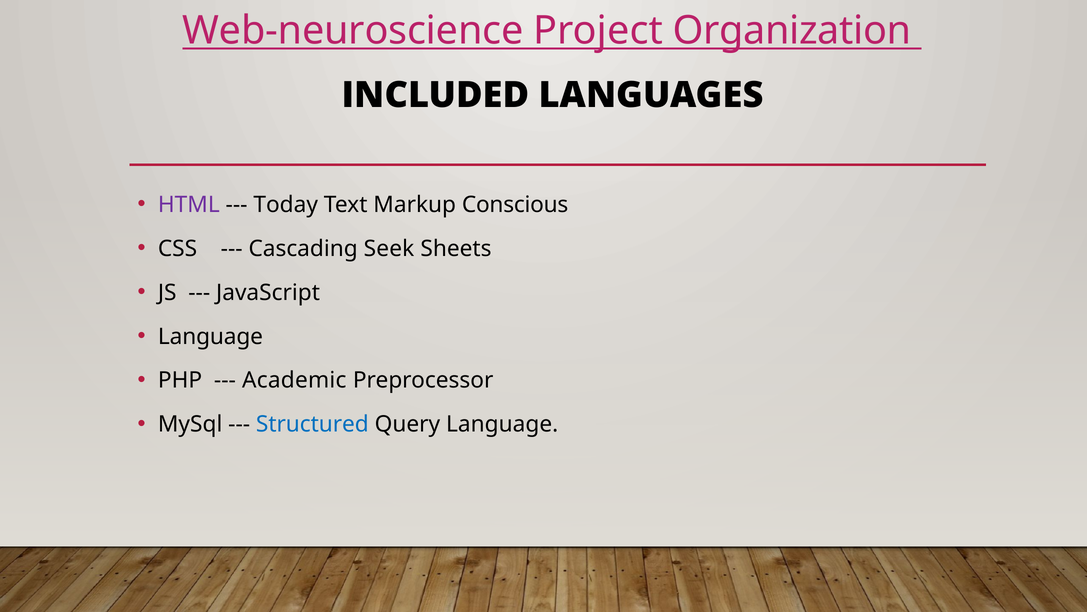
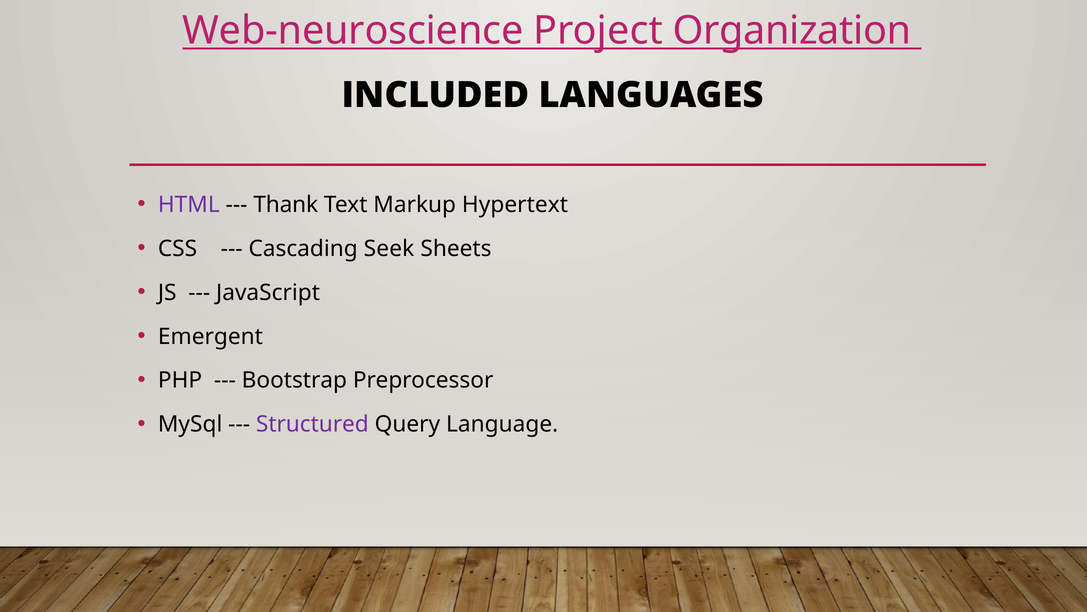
Today: Today -> Thank
Conscious: Conscious -> Hypertext
Language at (210, 336): Language -> Emergent
Academic: Academic -> Bootstrap
Structured colour: blue -> purple
